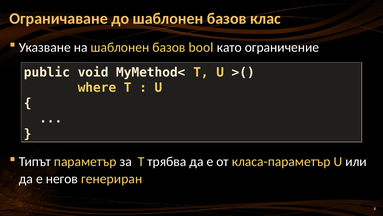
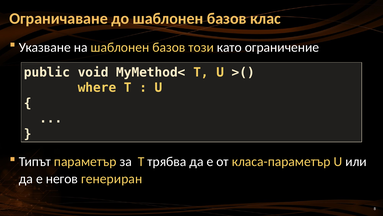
bool: bool -> този
